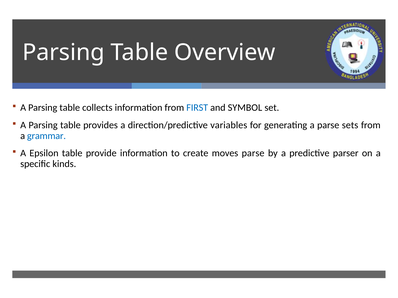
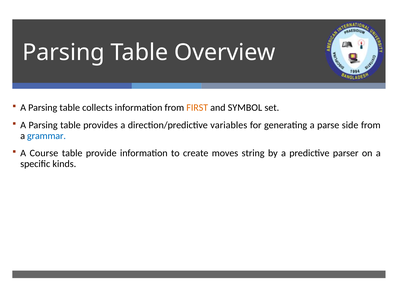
FIRST colour: blue -> orange
sets: sets -> side
Epsilon: Epsilon -> Course
moves parse: parse -> string
